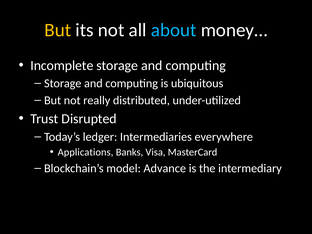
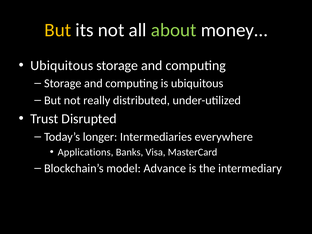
about colour: light blue -> light green
Incomplete at (62, 65): Incomplete -> Ubiquitous
ledger: ledger -> longer
